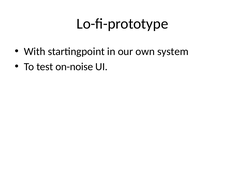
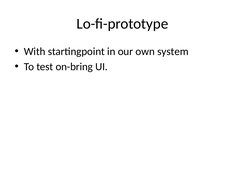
on-noise: on-noise -> on-bring
